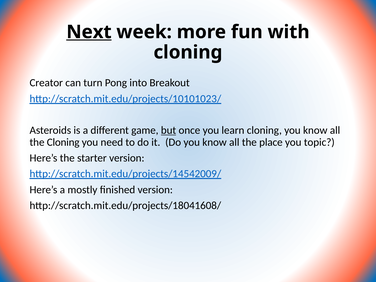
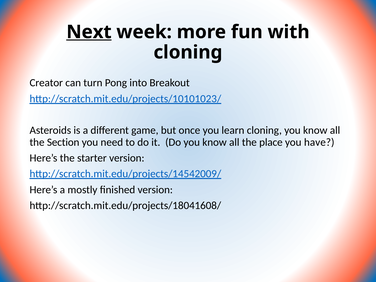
but underline: present -> none
the Cloning: Cloning -> Section
topic: topic -> have
